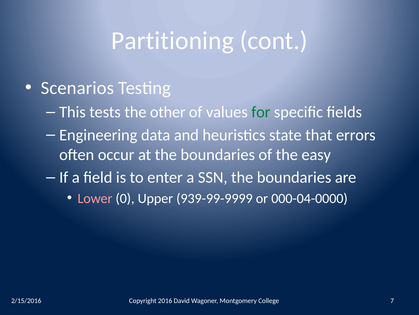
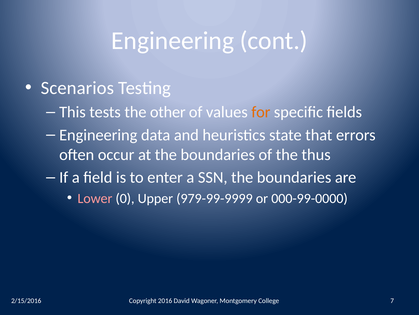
Partitioning at (172, 41): Partitioning -> Engineering
for colour: green -> orange
easy: easy -> thus
939-99-9999: 939-99-9999 -> 979-99-9999
000-04-0000: 000-04-0000 -> 000-99-0000
